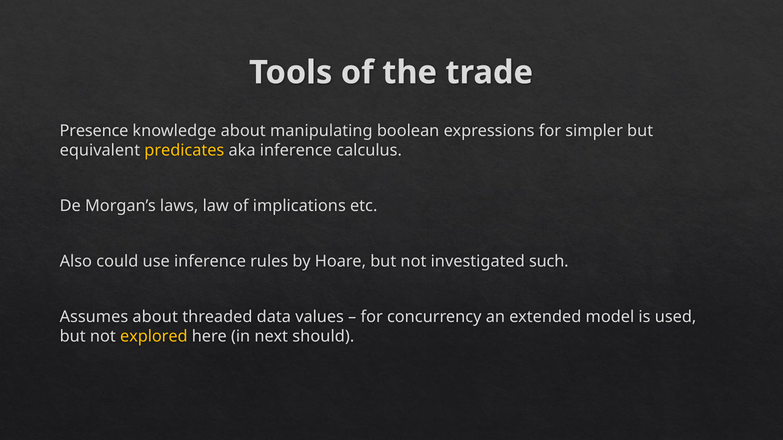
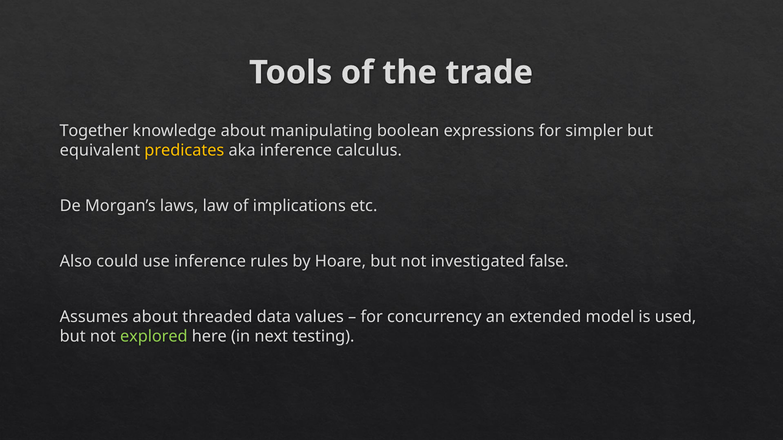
Presence: Presence -> Together
such: such -> false
explored colour: yellow -> light green
should: should -> testing
